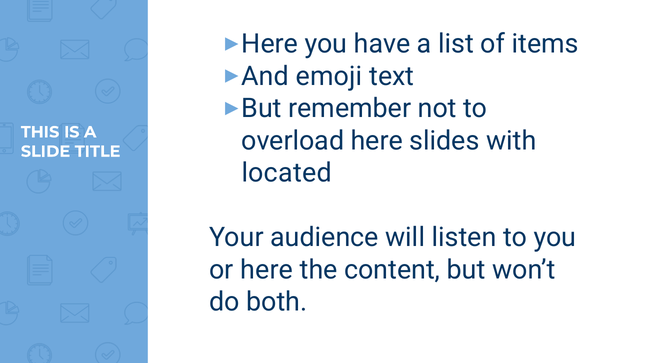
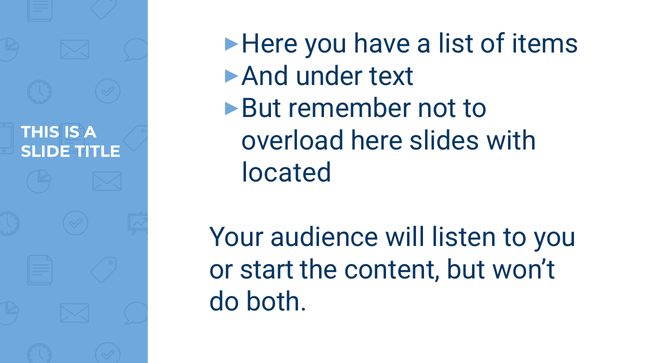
emoji: emoji -> under
or here: here -> start
